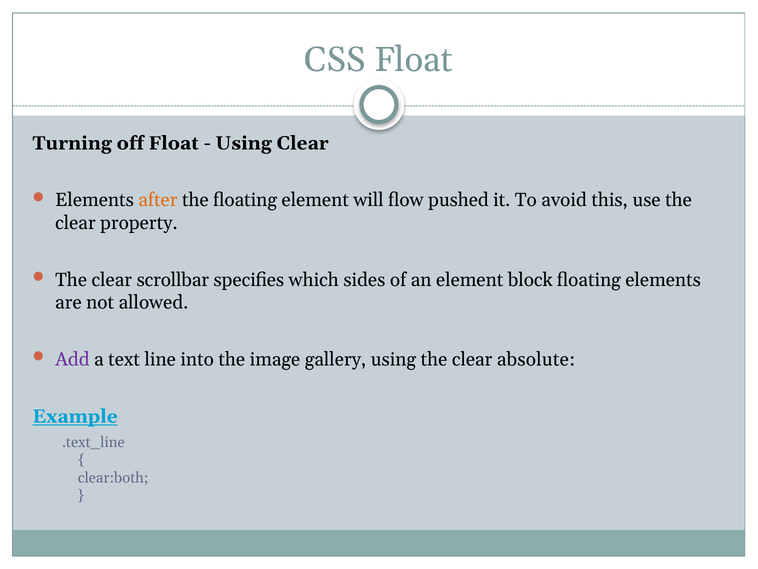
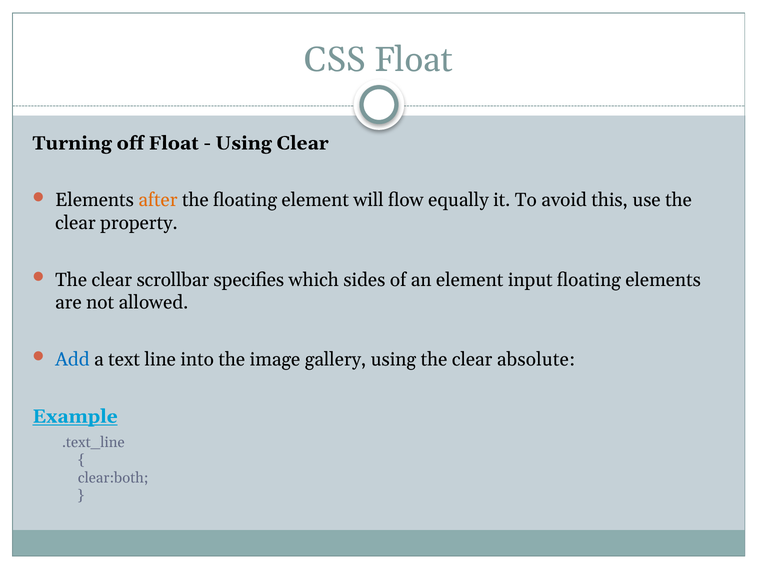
pushed: pushed -> equally
block: block -> input
Add colour: purple -> blue
